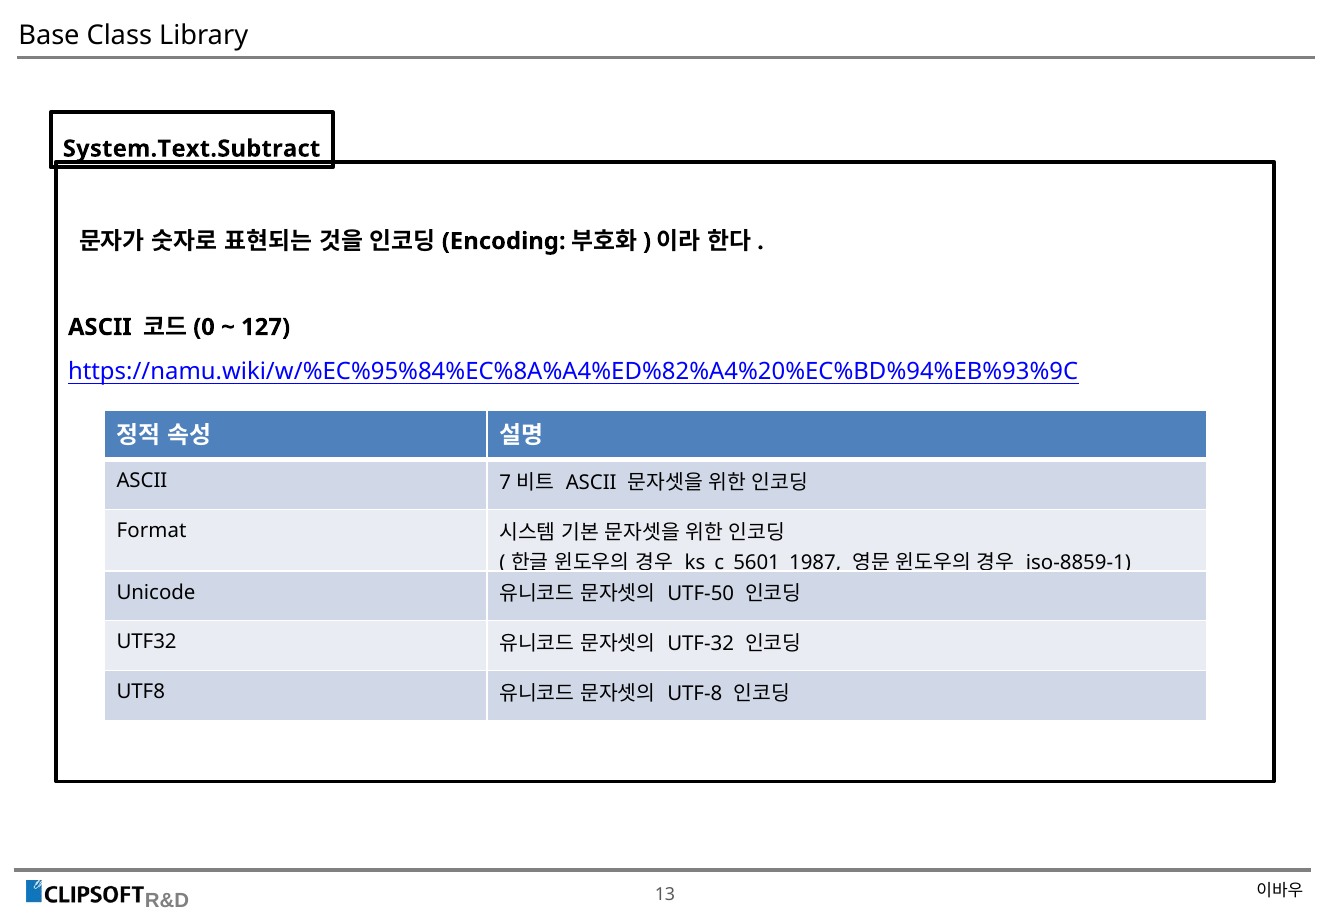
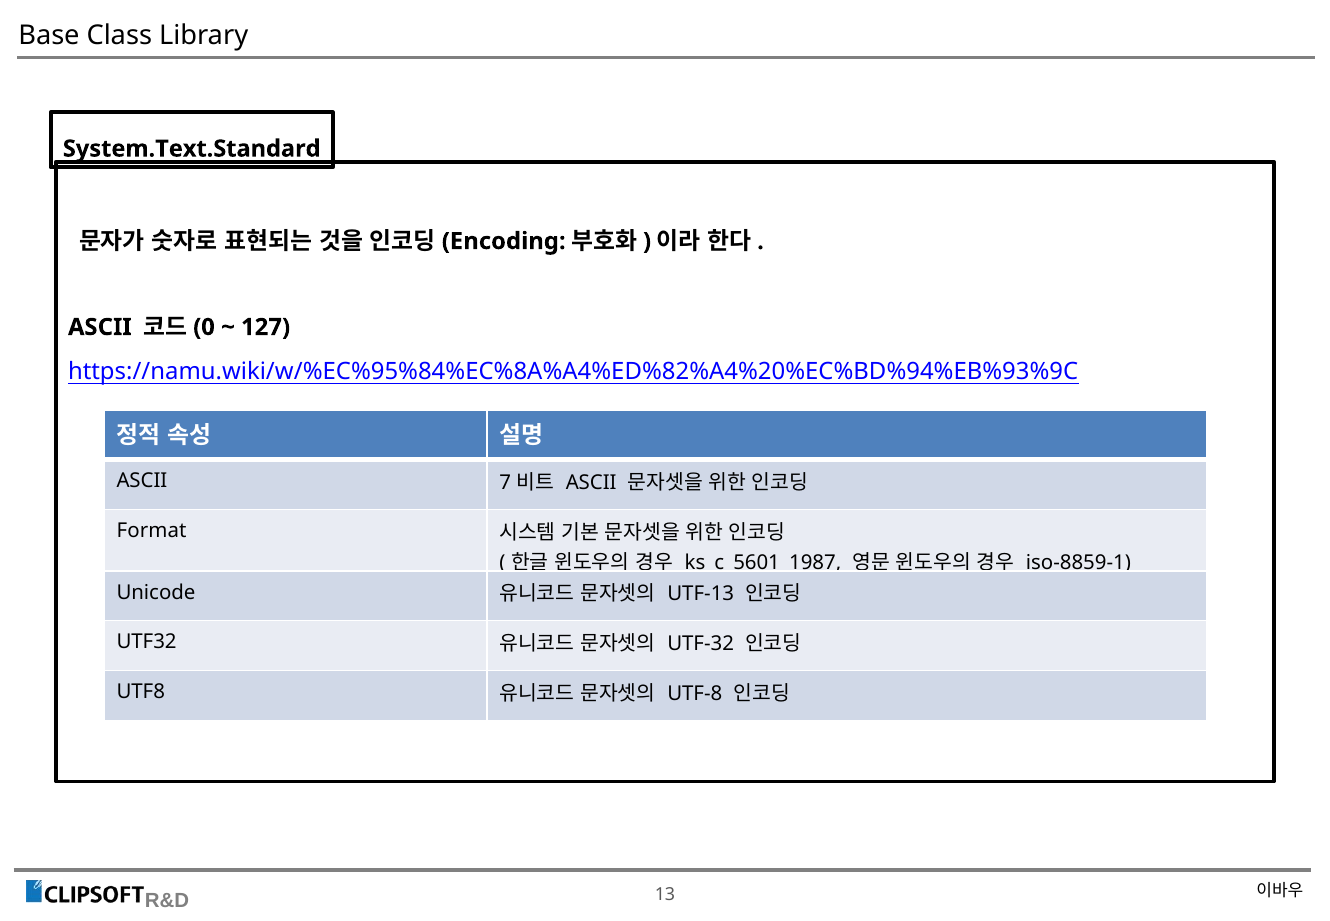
System.Text.Subtract: System.Text.Subtract -> System.Text.Standard
UTF-50: UTF-50 -> UTF-13
